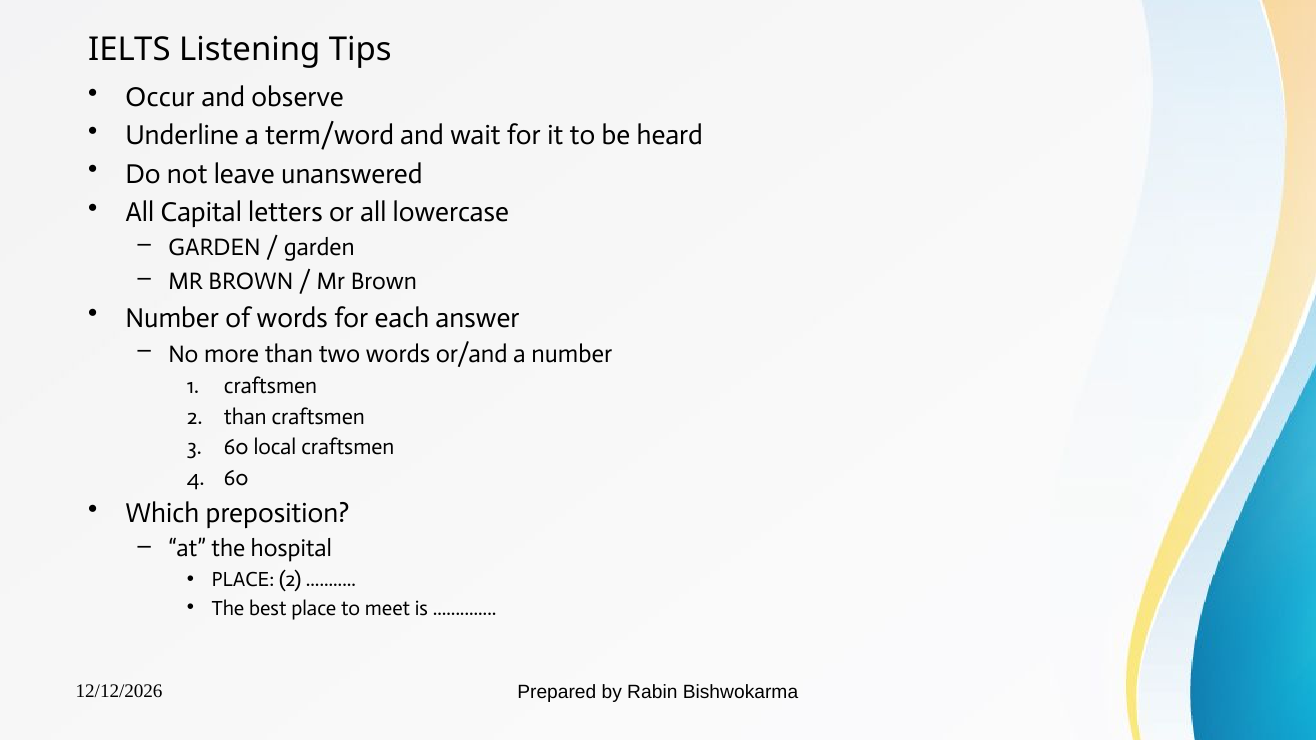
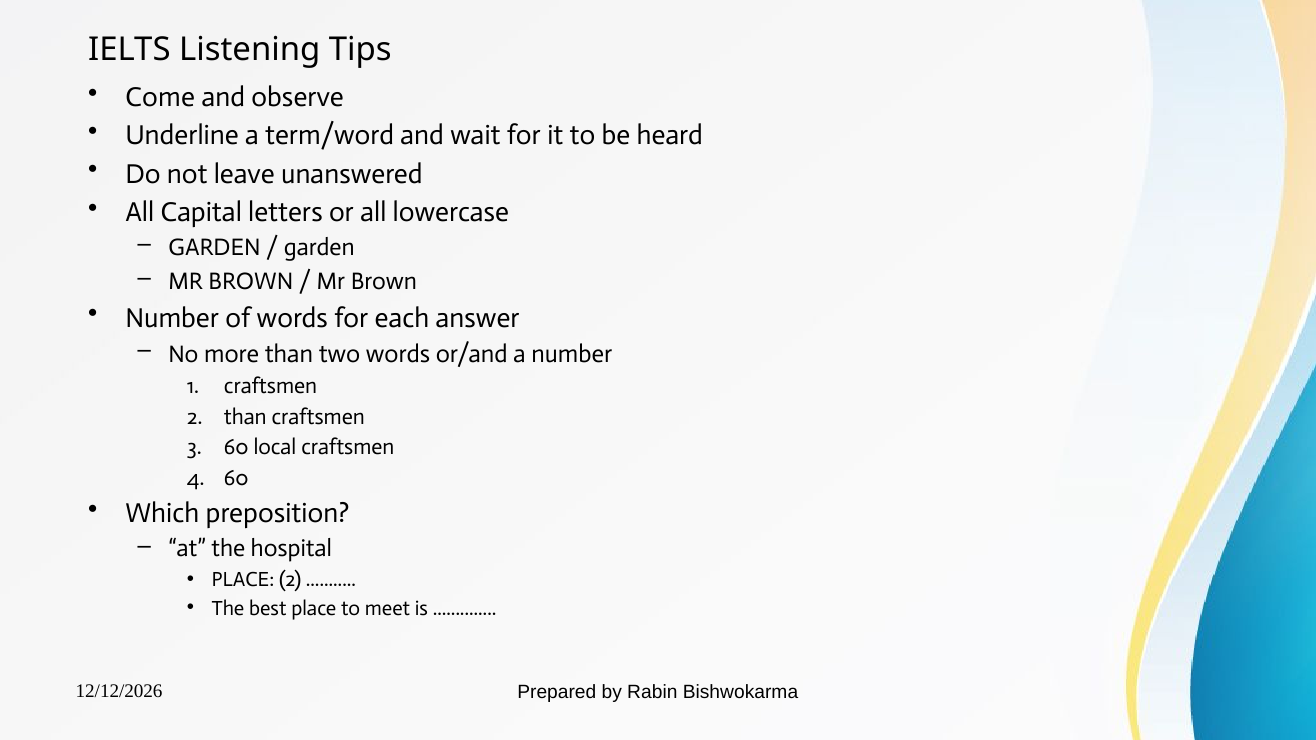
Occur: Occur -> Come
